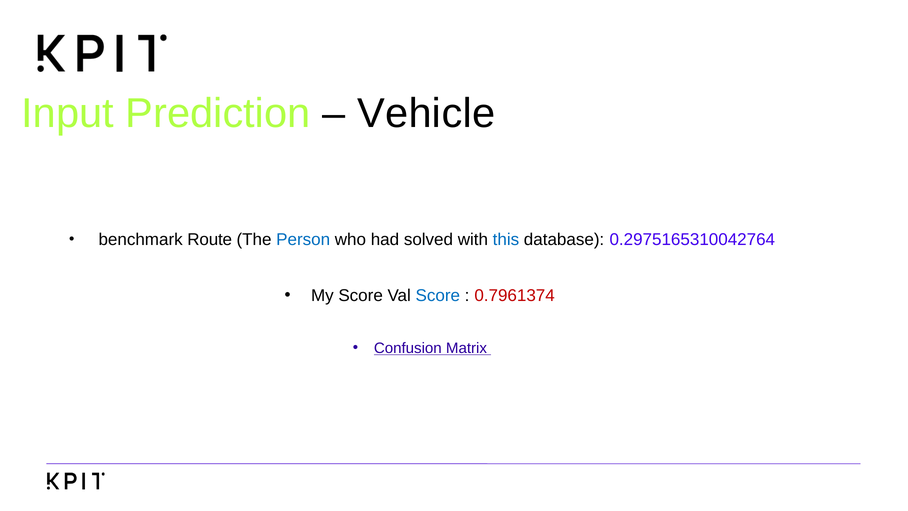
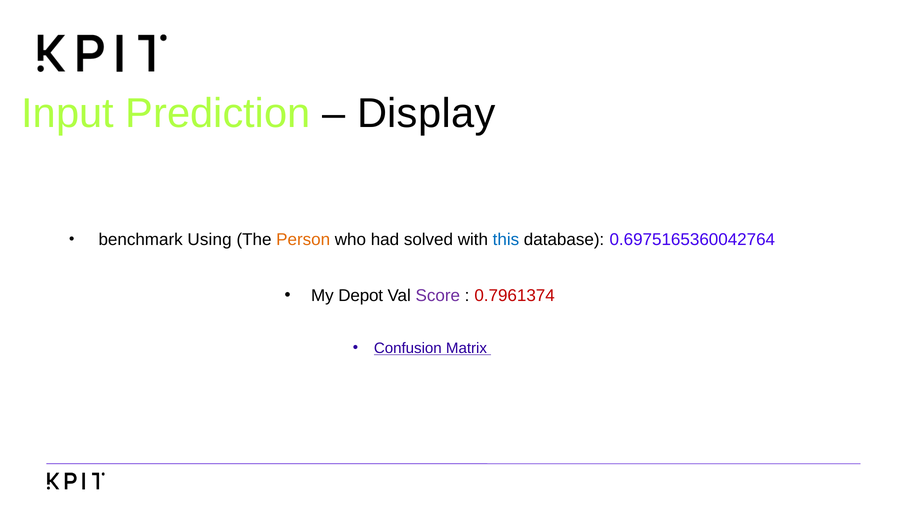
Vehicle: Vehicle -> Display
Route: Route -> Using
Person colour: blue -> orange
0.2975165310042764: 0.2975165310042764 -> 0.6975165360042764
My Score: Score -> Depot
Score at (438, 295) colour: blue -> purple
